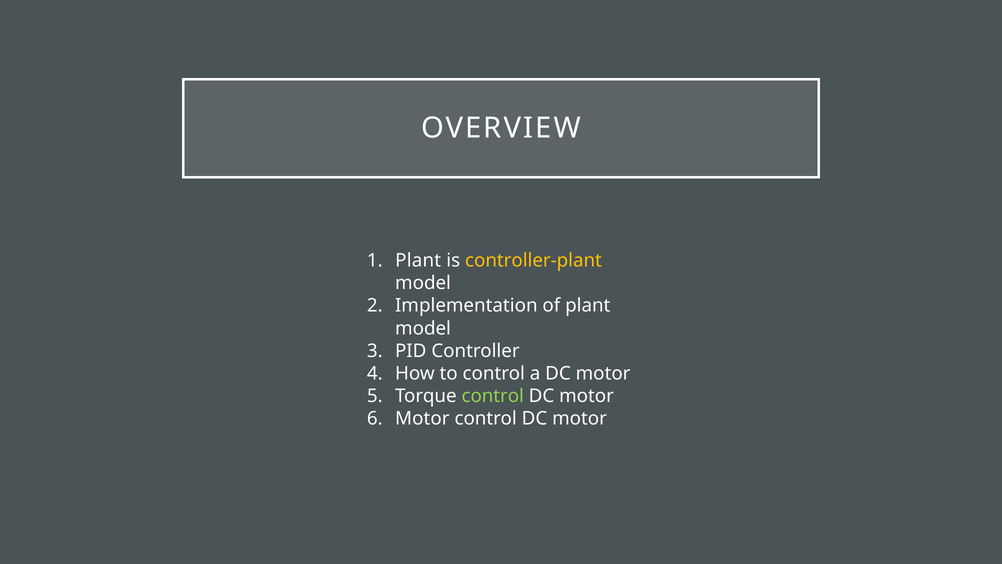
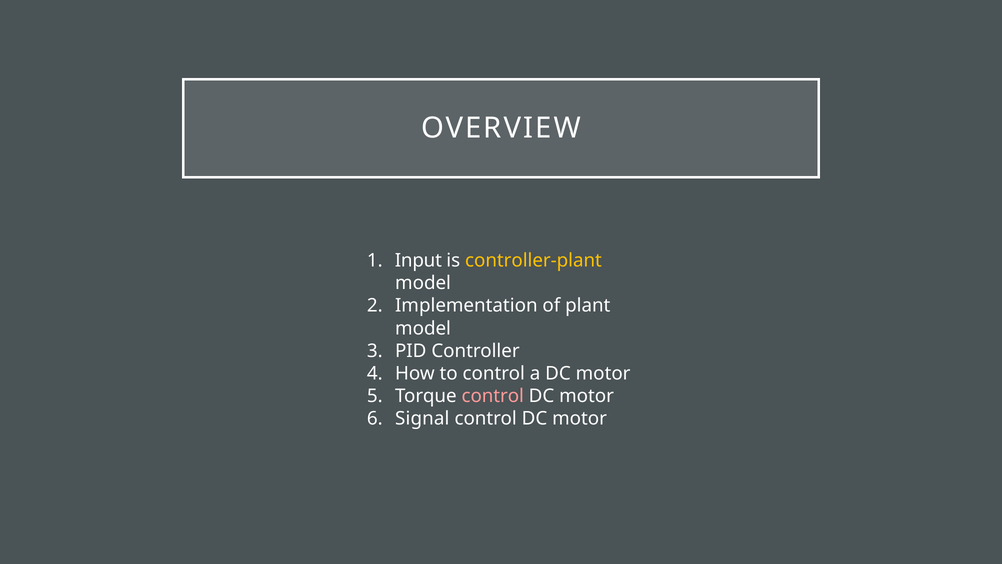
Plant at (418, 260): Plant -> Input
control at (493, 396) colour: light green -> pink
Motor at (422, 418): Motor -> Signal
